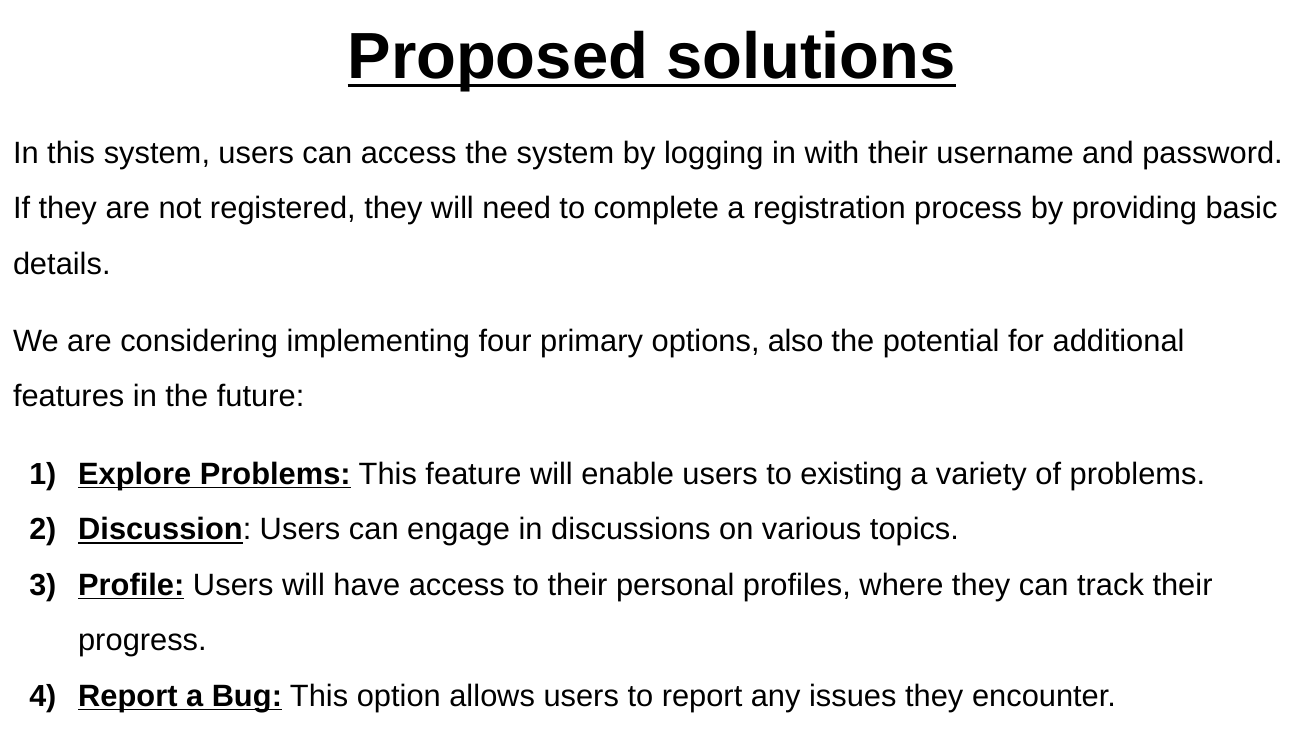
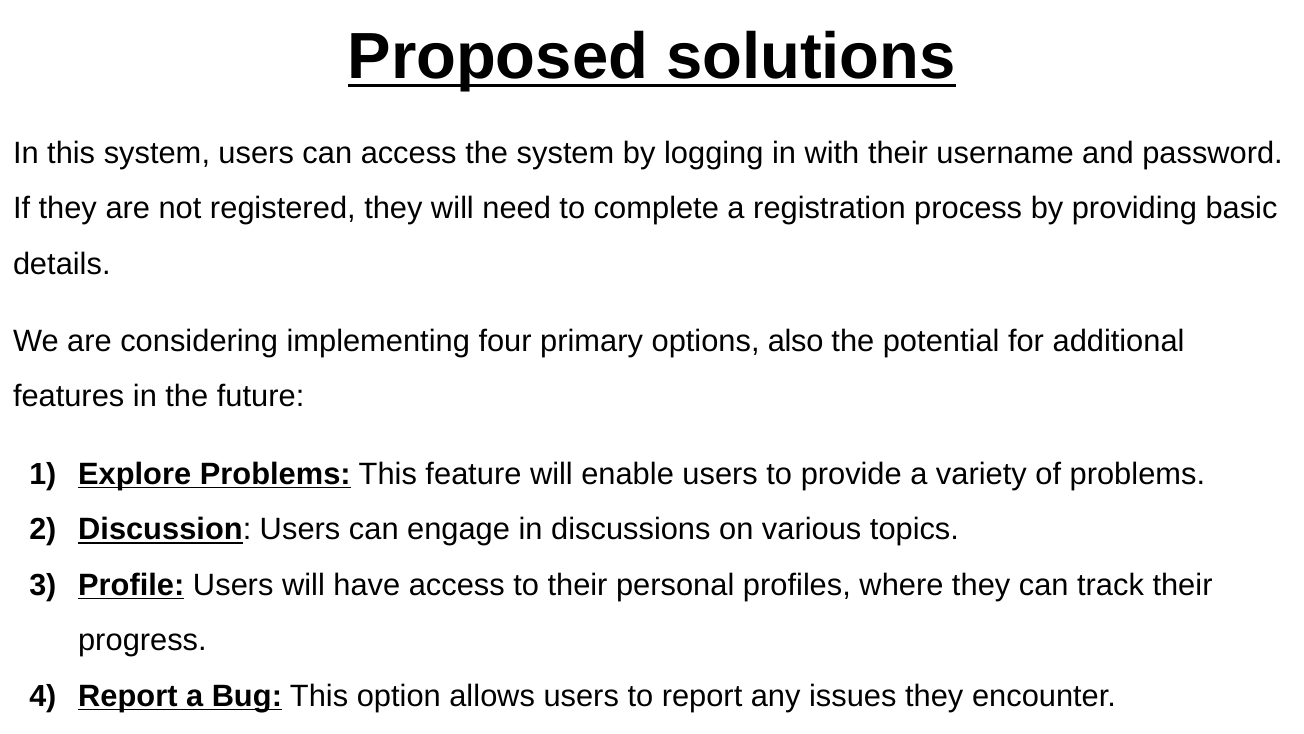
existing: existing -> provide
